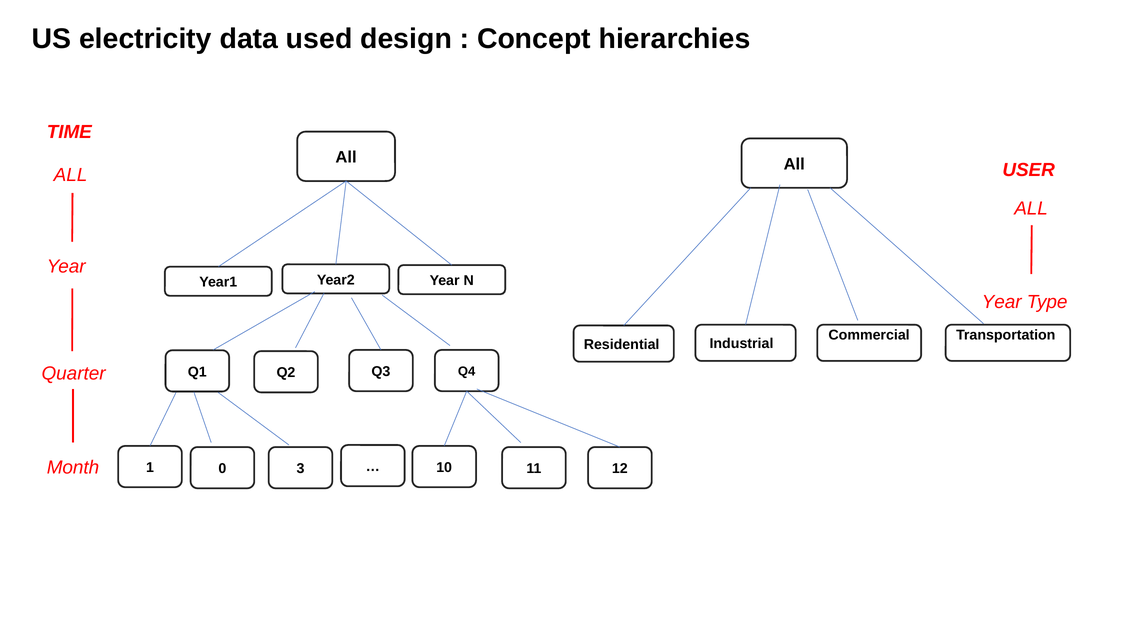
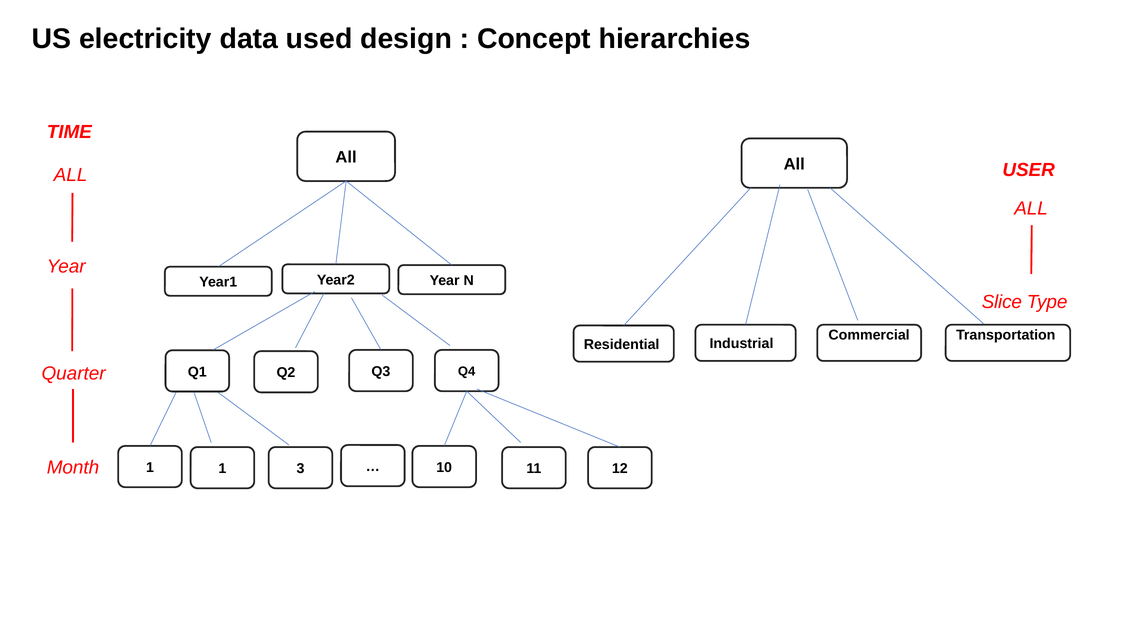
Year at (1002, 302): Year -> Slice
1 0: 0 -> 1
